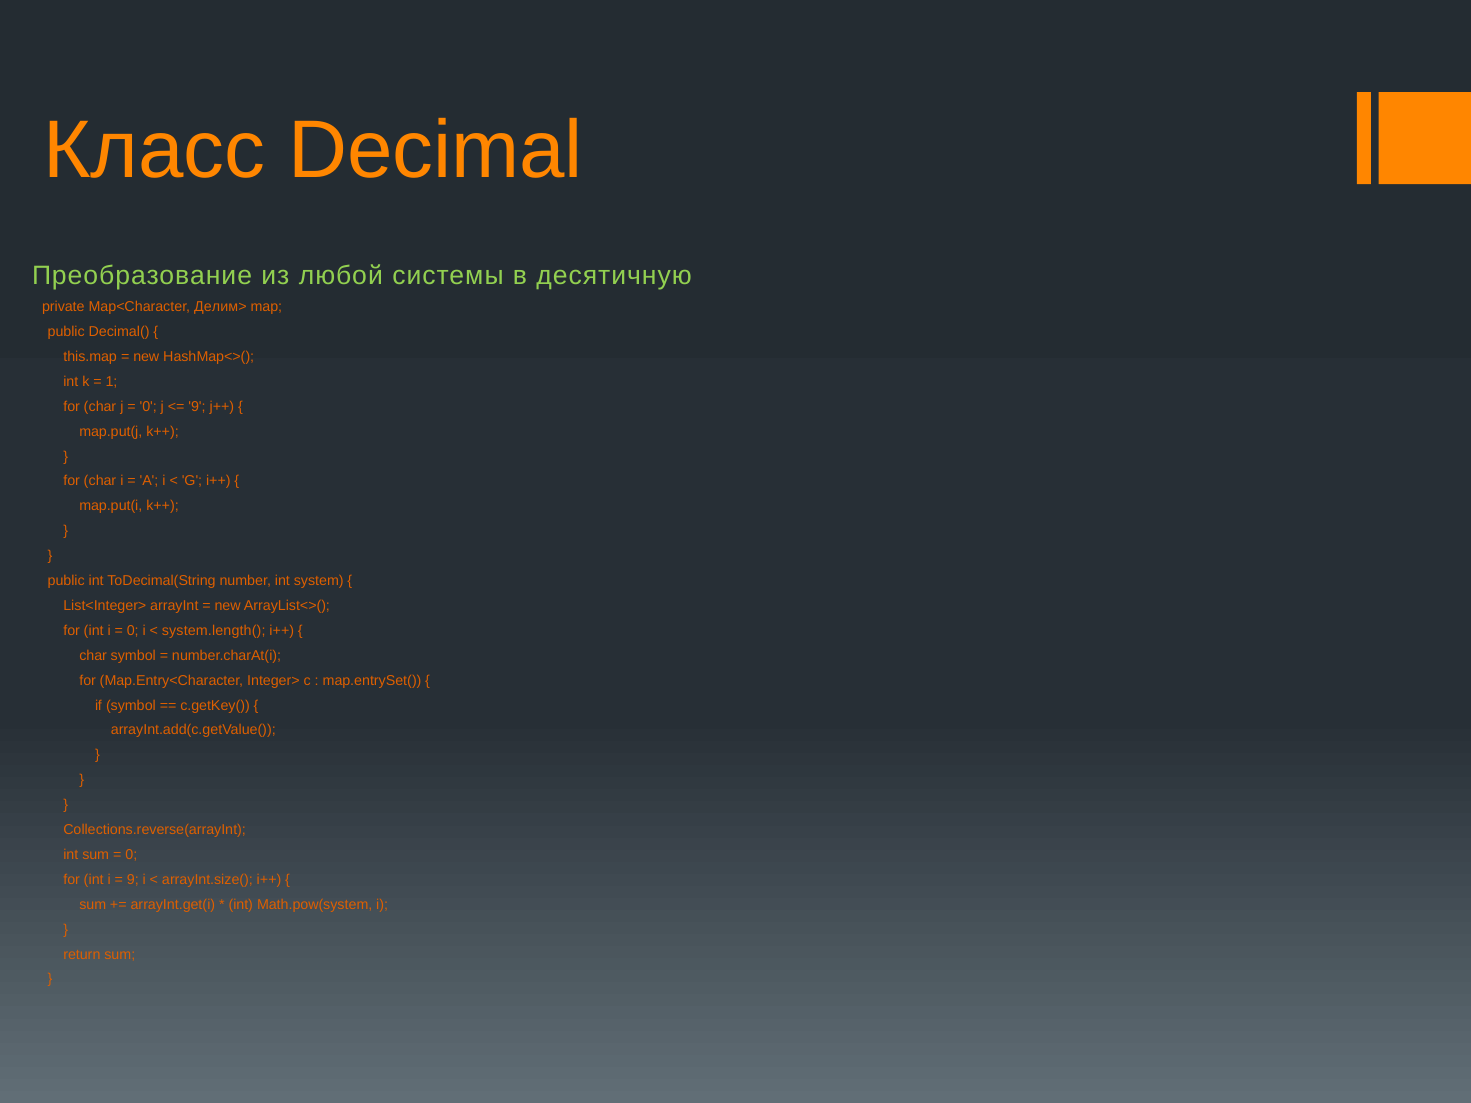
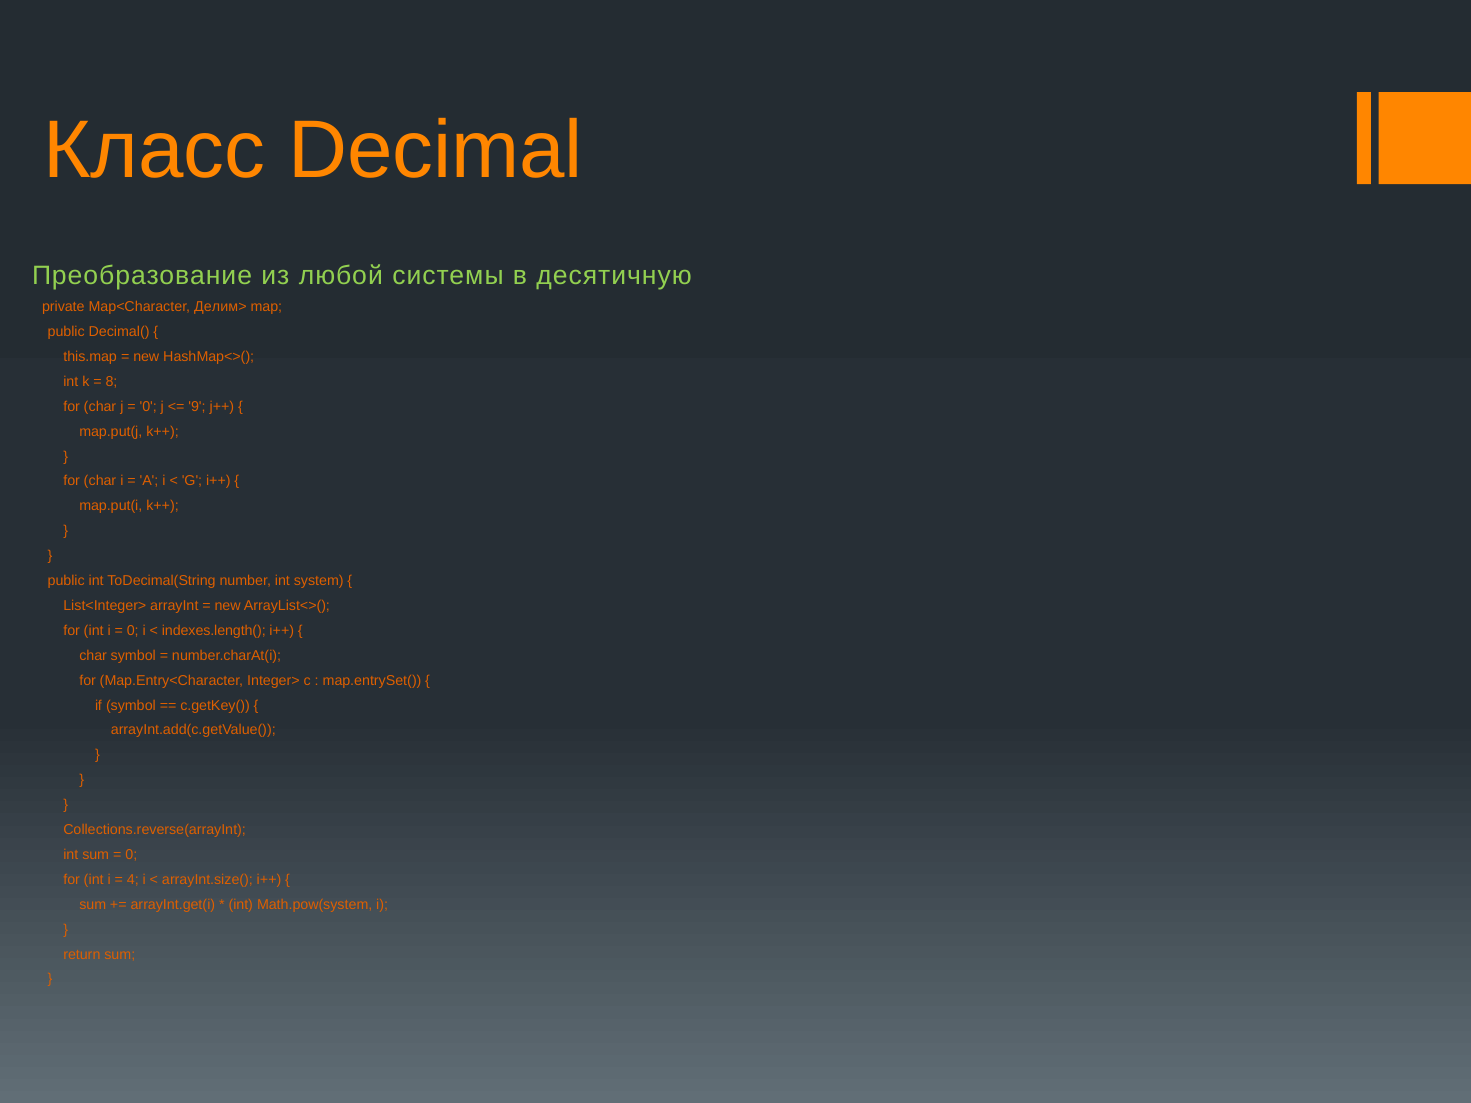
1: 1 -> 8
system.length(: system.length( -> indexes.length(
9 at (133, 880): 9 -> 4
